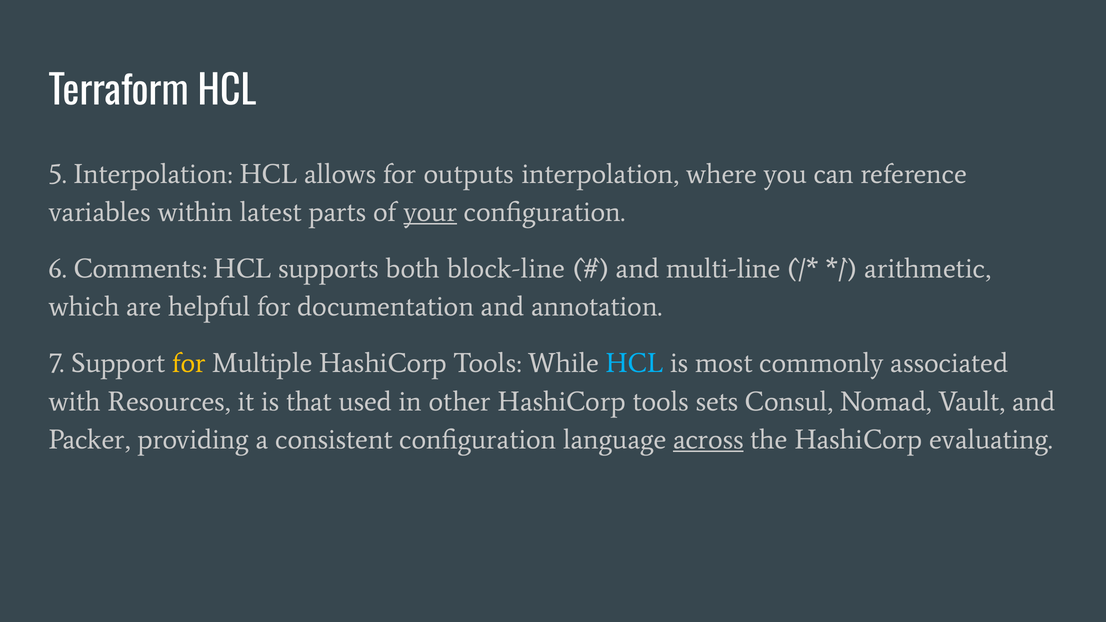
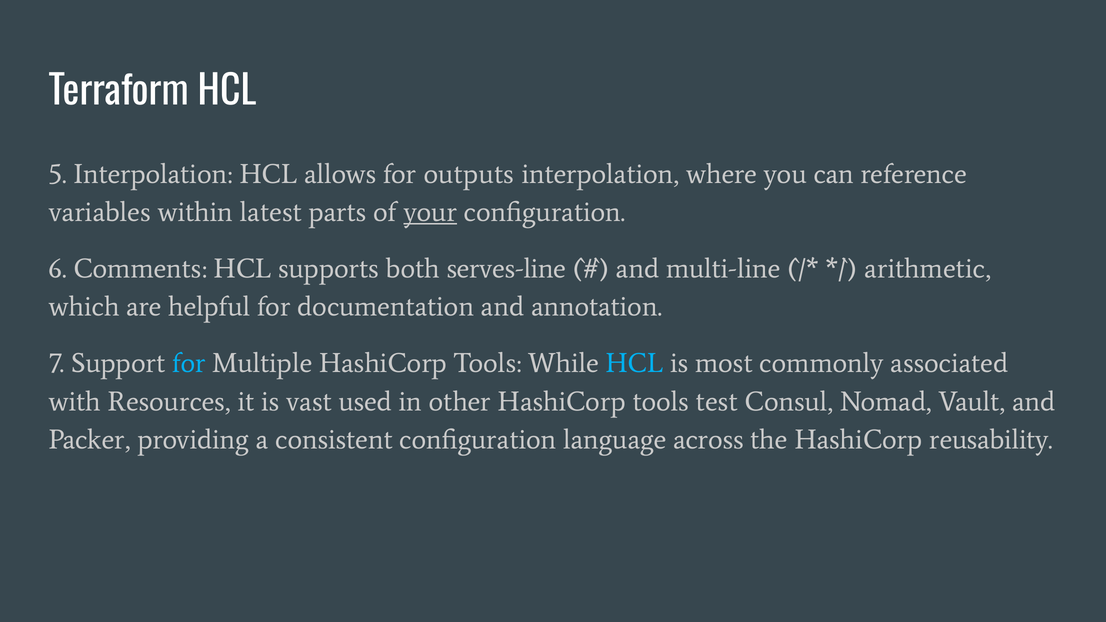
block-line: block-line -> serves-line
for at (189, 363) colour: yellow -> light blue
that: that -> vast
sets: sets -> test
across underline: present -> none
evaluating: evaluating -> reusability
